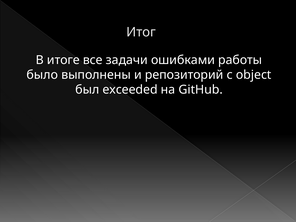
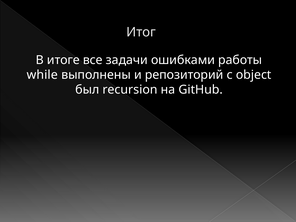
было: было -> while
exceeded: exceeded -> recursion
